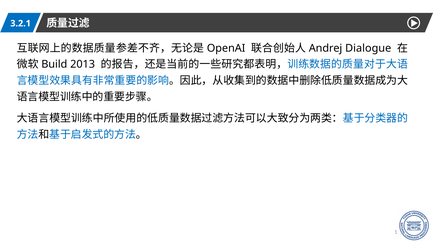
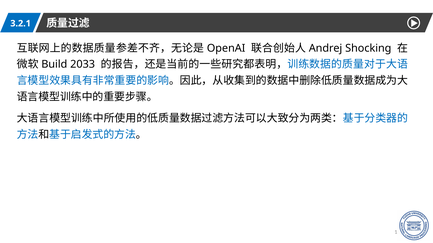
Dialogue: Dialogue -> Shocking
2013: 2013 -> 2033
